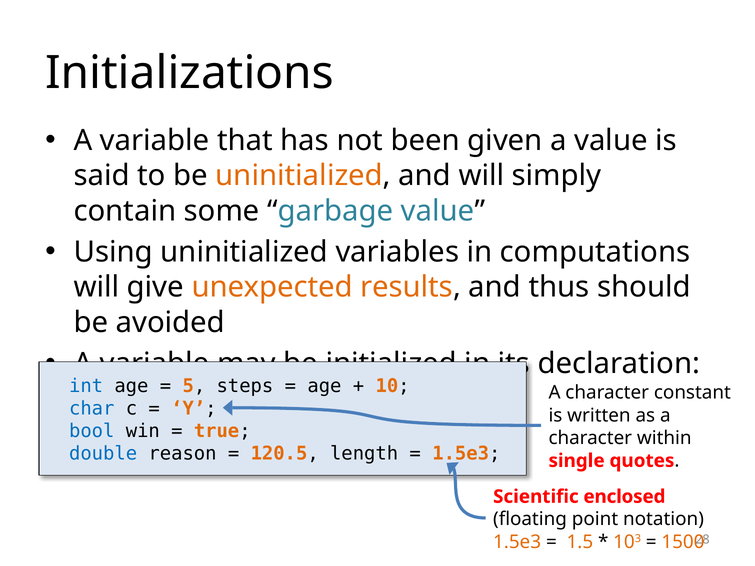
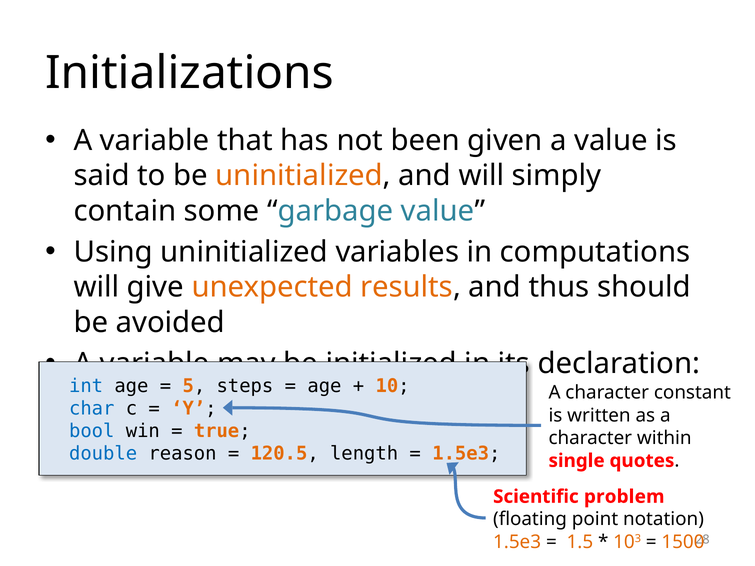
enclosed: enclosed -> problem
